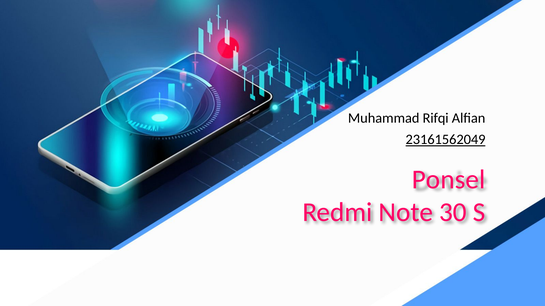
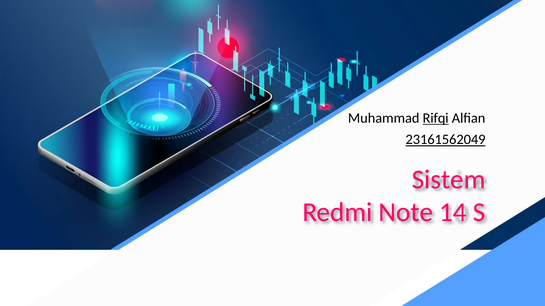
Rifqi underline: none -> present
Ponsel: Ponsel -> Sistem
30: 30 -> 14
